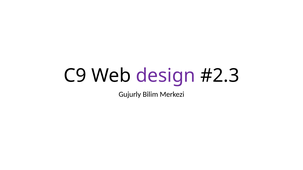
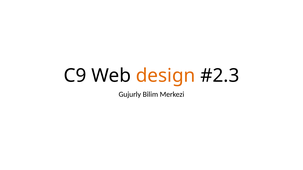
design colour: purple -> orange
